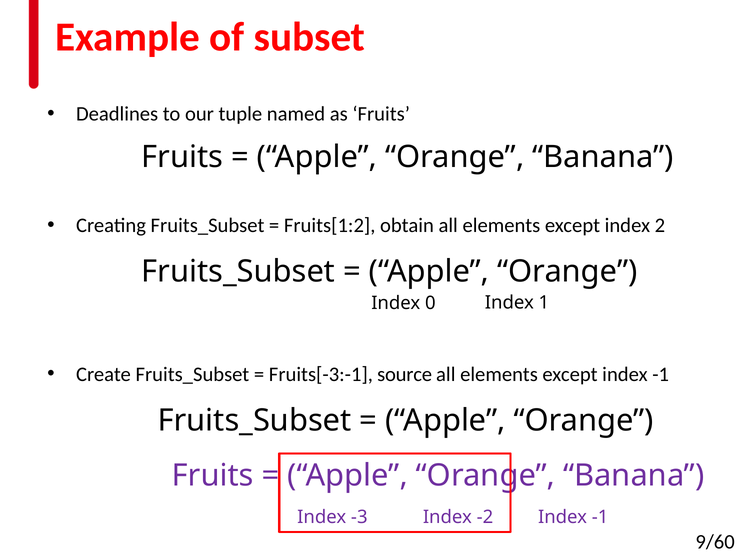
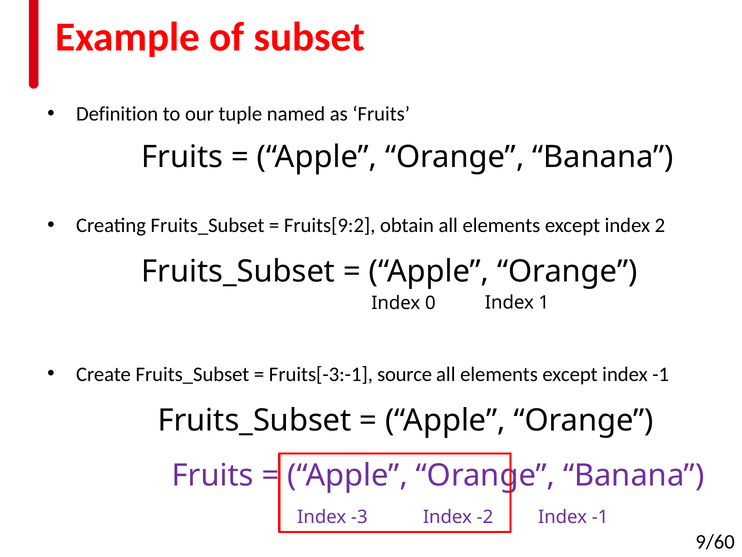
Deadlines: Deadlines -> Definition
Fruits[1:2: Fruits[1:2 -> Fruits[9:2
